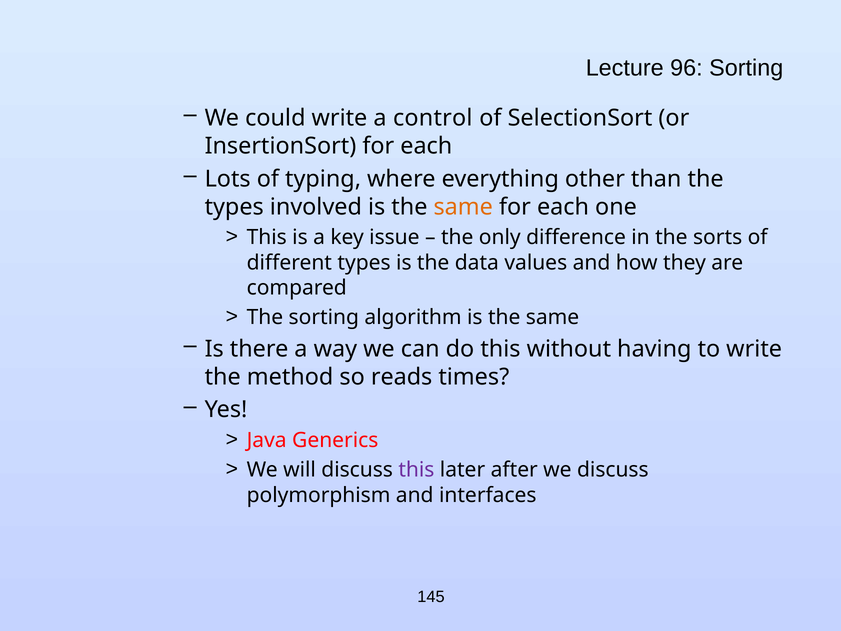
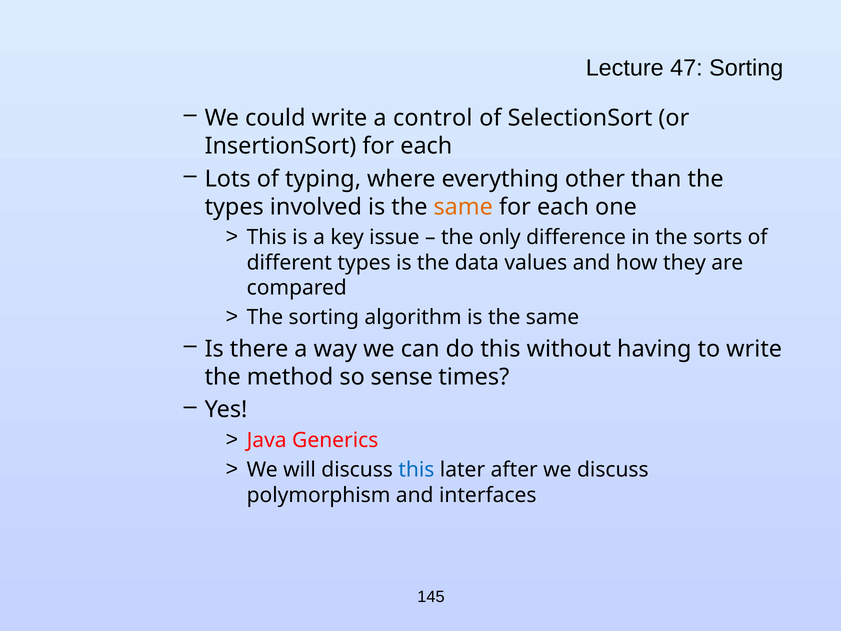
96: 96 -> 47
reads: reads -> sense
this at (416, 470) colour: purple -> blue
